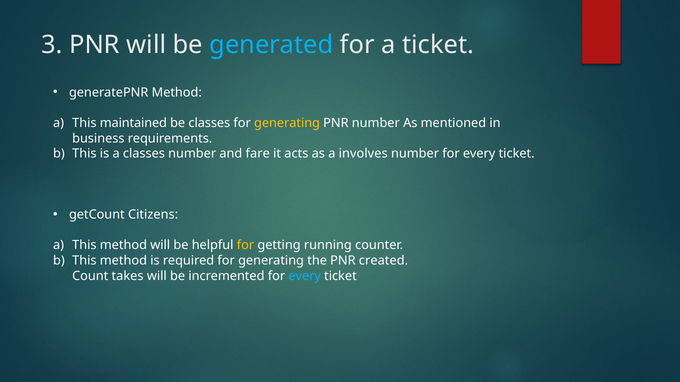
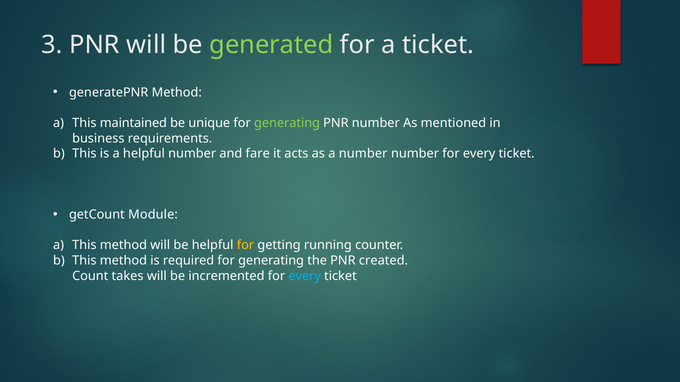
generated colour: light blue -> light green
be classes: classes -> unique
generating at (287, 123) colour: yellow -> light green
a classes: classes -> helpful
a involves: involves -> number
Citizens: Citizens -> Module
